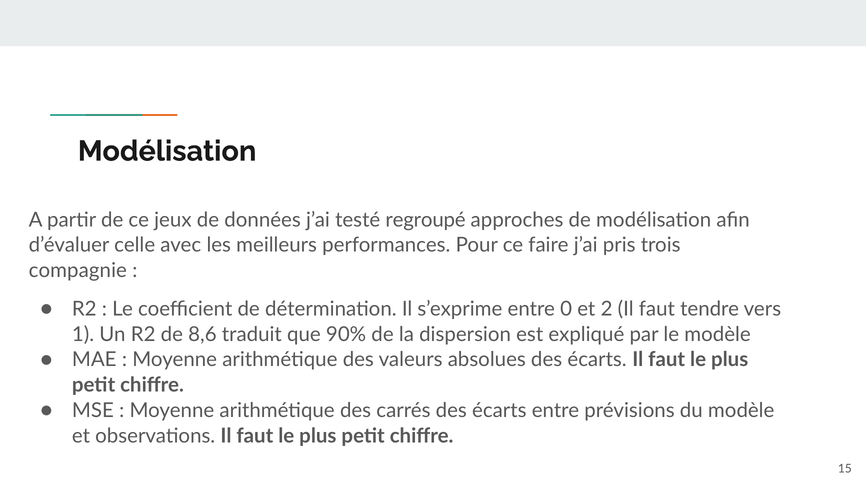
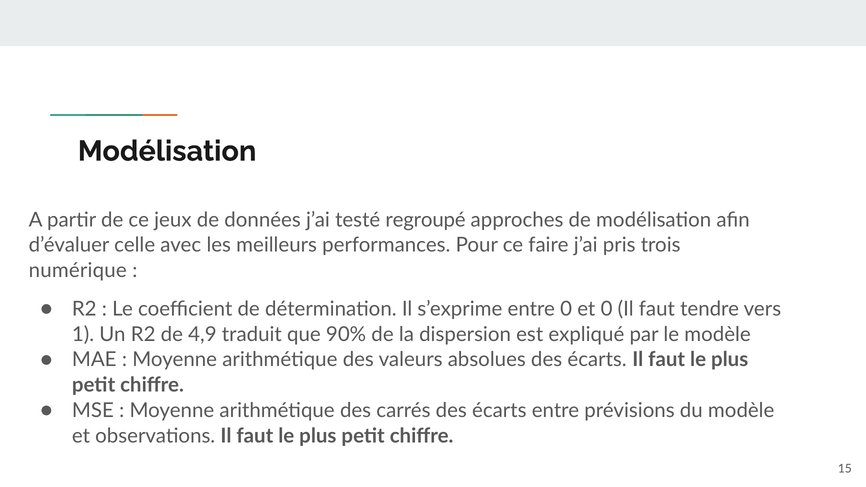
compagnie: compagnie -> numérique
et 2: 2 -> 0
8,6: 8,6 -> 4,9
